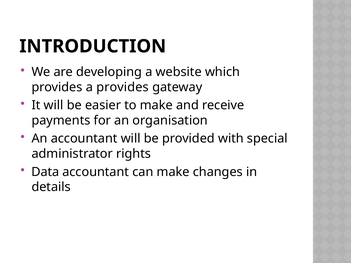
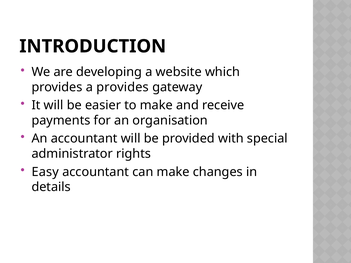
Data: Data -> Easy
